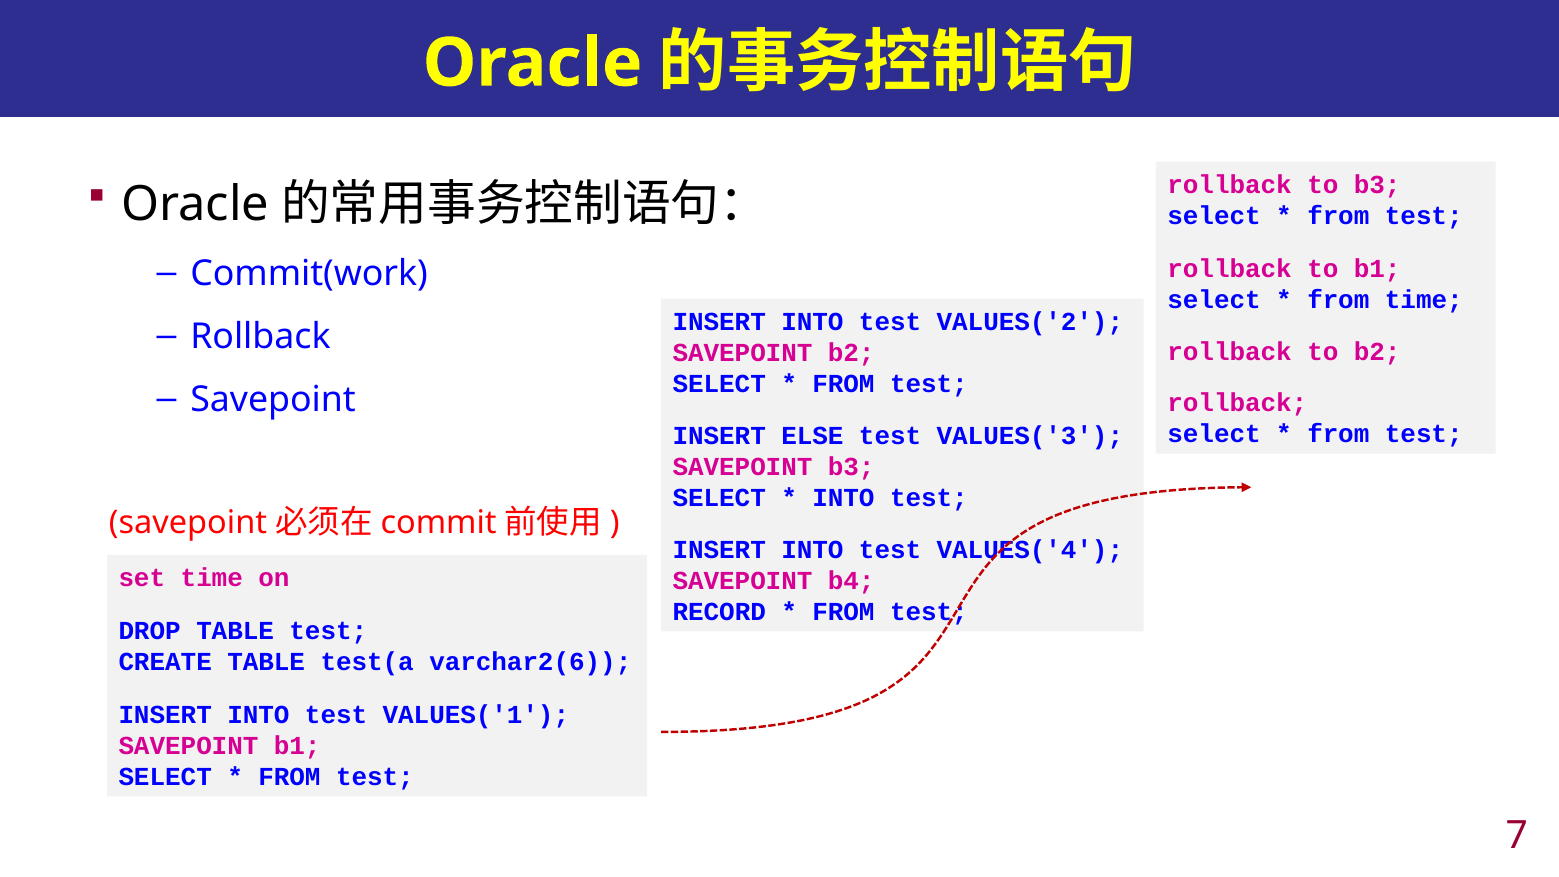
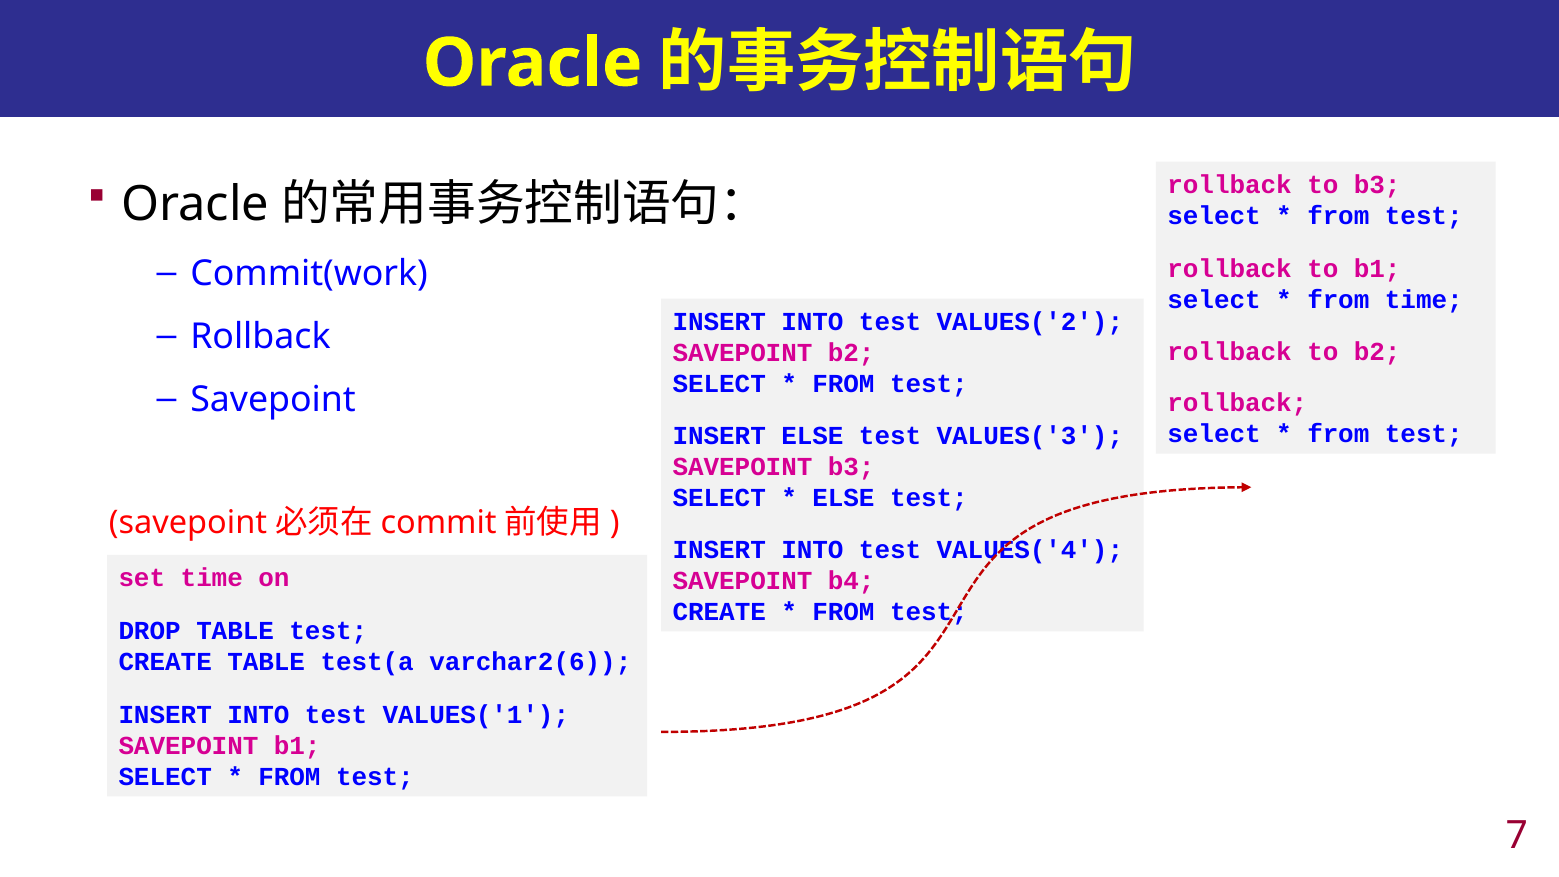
INTO at (843, 498): INTO -> ELSE
RECORD at (719, 612): RECORD -> CREATE
